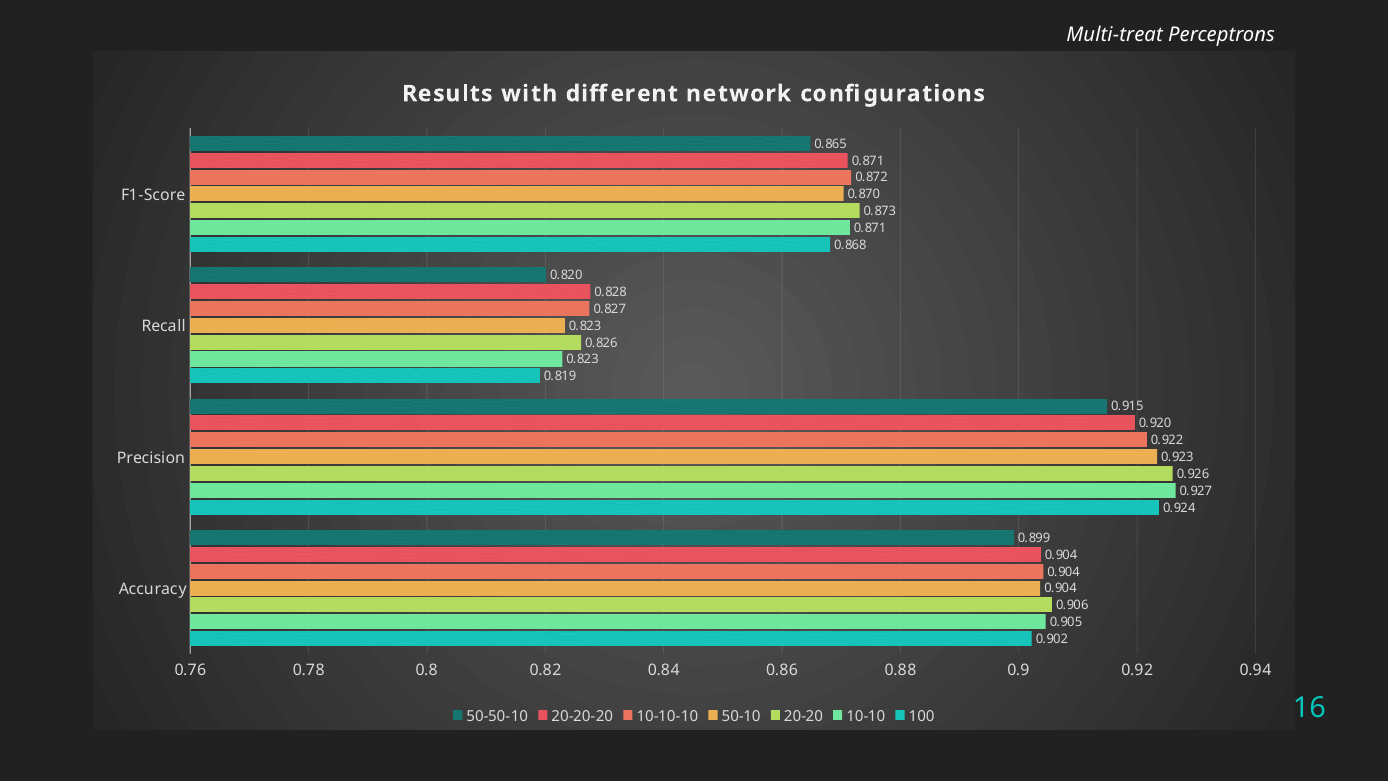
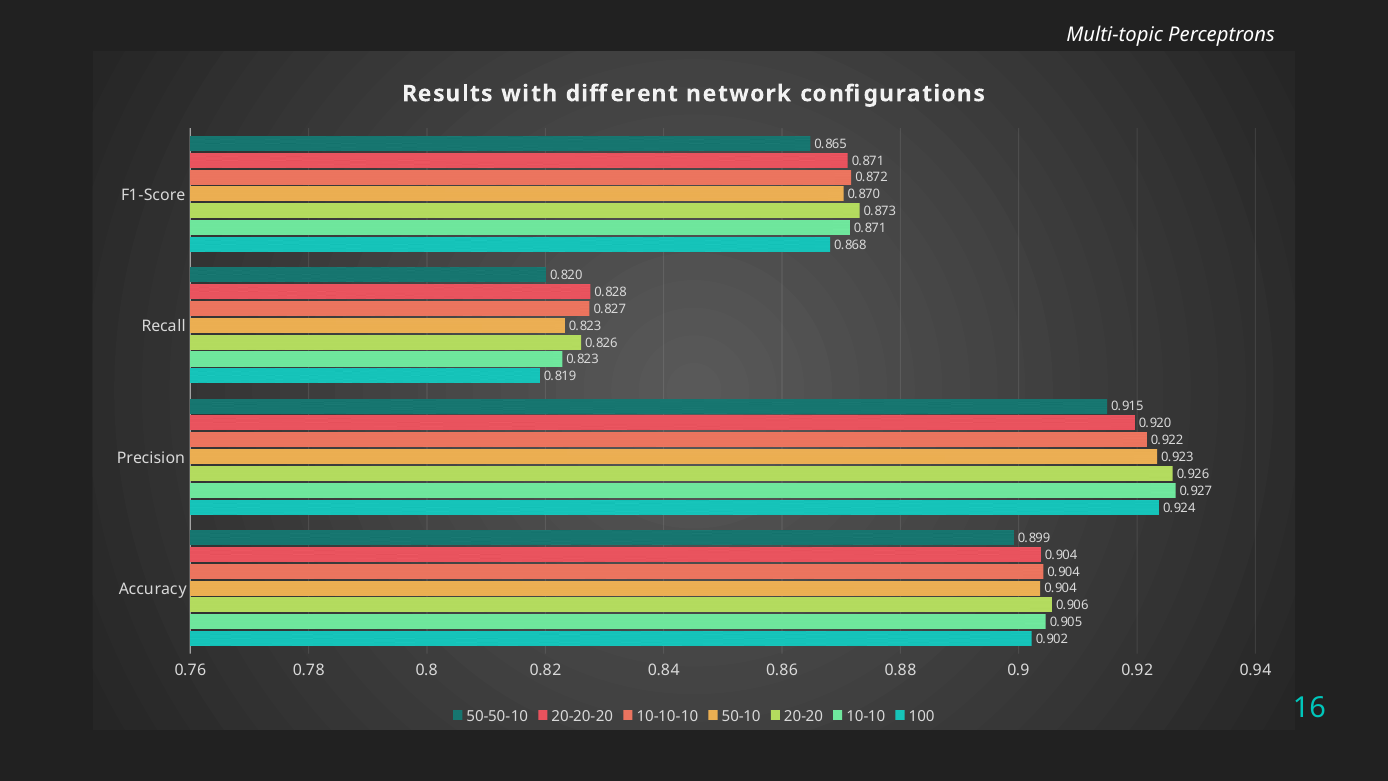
Multi-treat: Multi-treat -> Multi-topic
